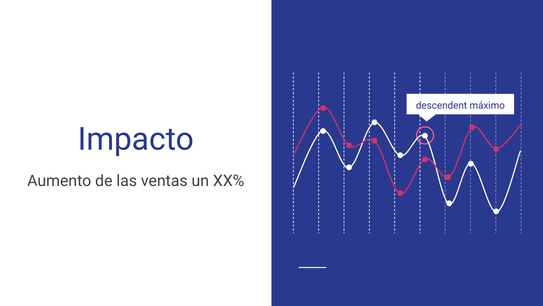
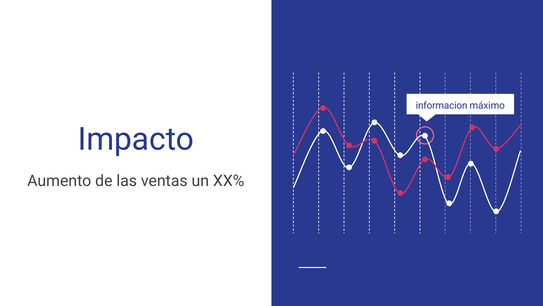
descendent: descendent -> informacion
